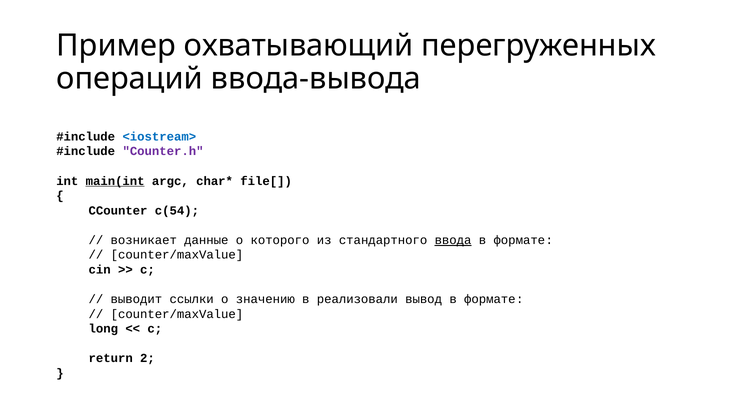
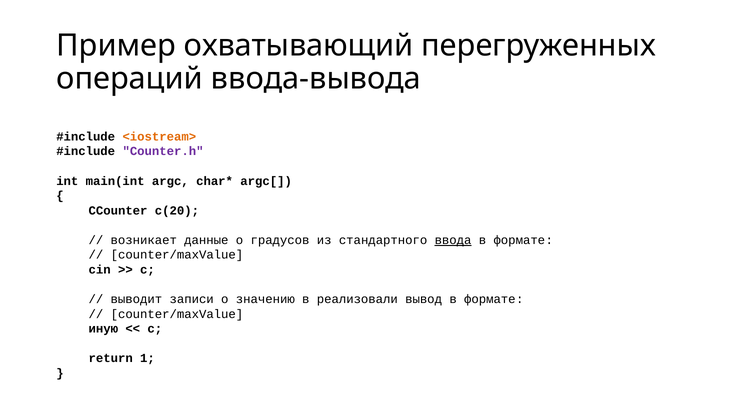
<iostream> colour: blue -> orange
main(int underline: present -> none
file[: file[ -> argc[
c(54: c(54 -> c(20
которого: которого -> градусов
ссылки: ссылки -> записи
long: long -> иную
2: 2 -> 1
